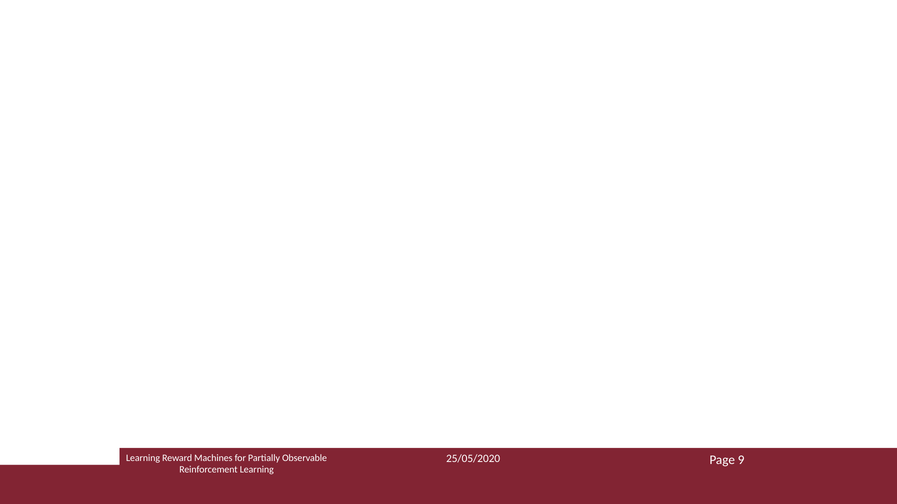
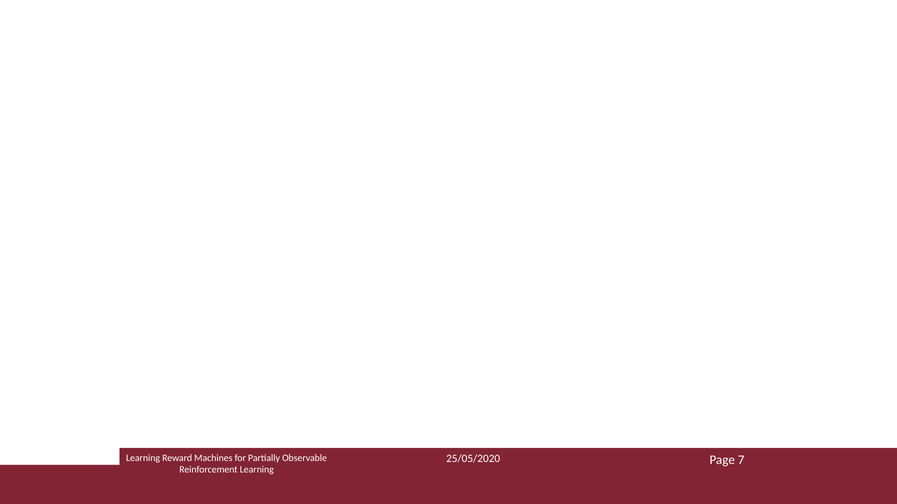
9: 9 -> 7
